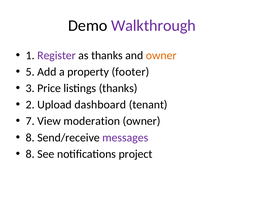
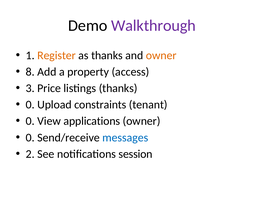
Register colour: purple -> orange
5: 5 -> 8
footer: footer -> access
2 at (30, 105): 2 -> 0
dashboard: dashboard -> constraints
7 at (30, 121): 7 -> 0
moderation: moderation -> applications
8 at (30, 138): 8 -> 0
messages colour: purple -> blue
8 at (30, 154): 8 -> 2
project: project -> session
